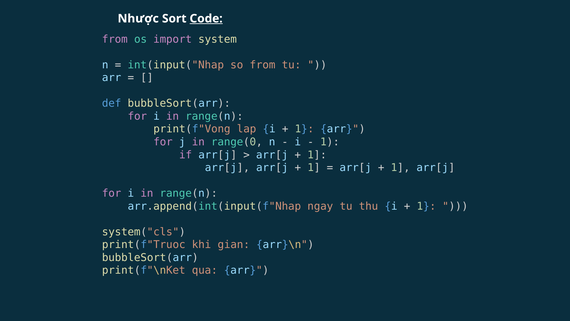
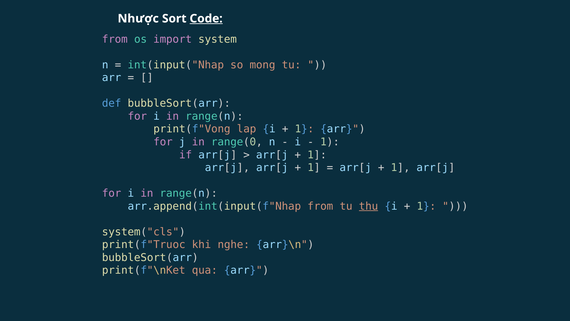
so from: from -> mong
arr.append(int(input(f"Nhap ngay: ngay -> from
thu underline: none -> present
gian: gian -> nghe
